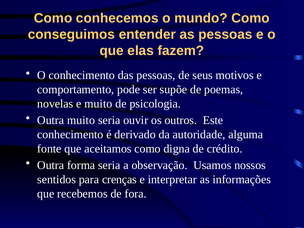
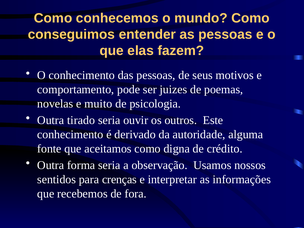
supõe: supõe -> juizes
Outra muito: muito -> tirado
